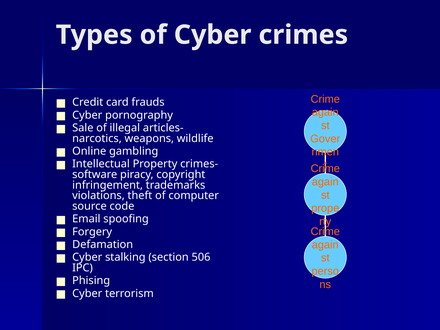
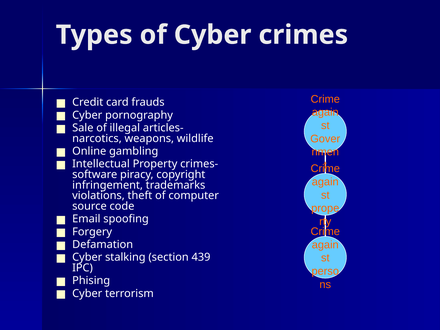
506: 506 -> 439
